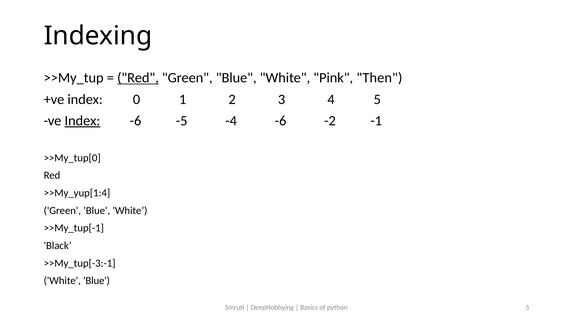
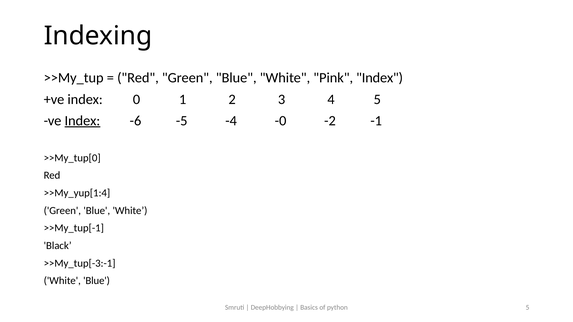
Red at (138, 78) underline: present -> none
Pink Then: Then -> Index
-4 -6: -6 -> -0
